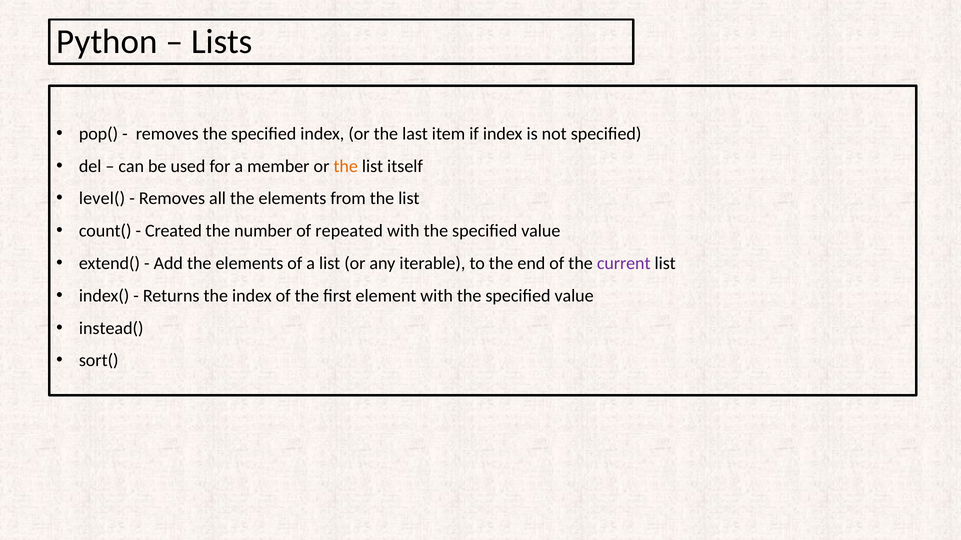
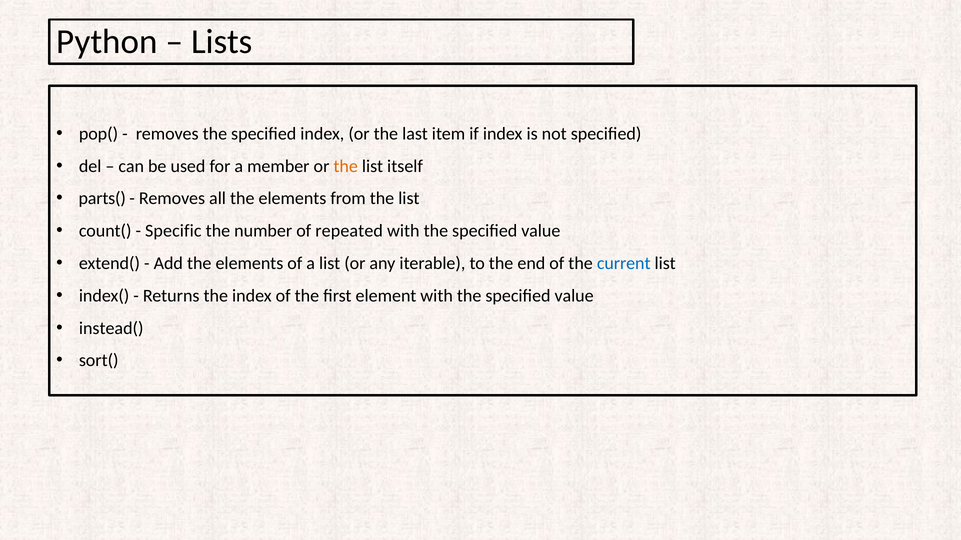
level(: level( -> parts(
Created: Created -> Specific
current colour: purple -> blue
